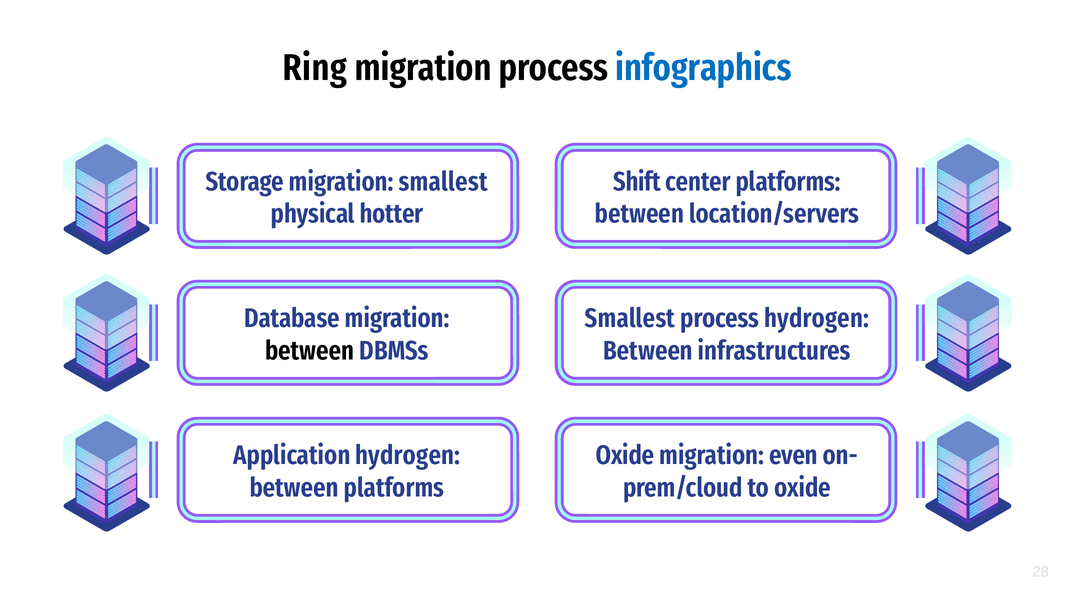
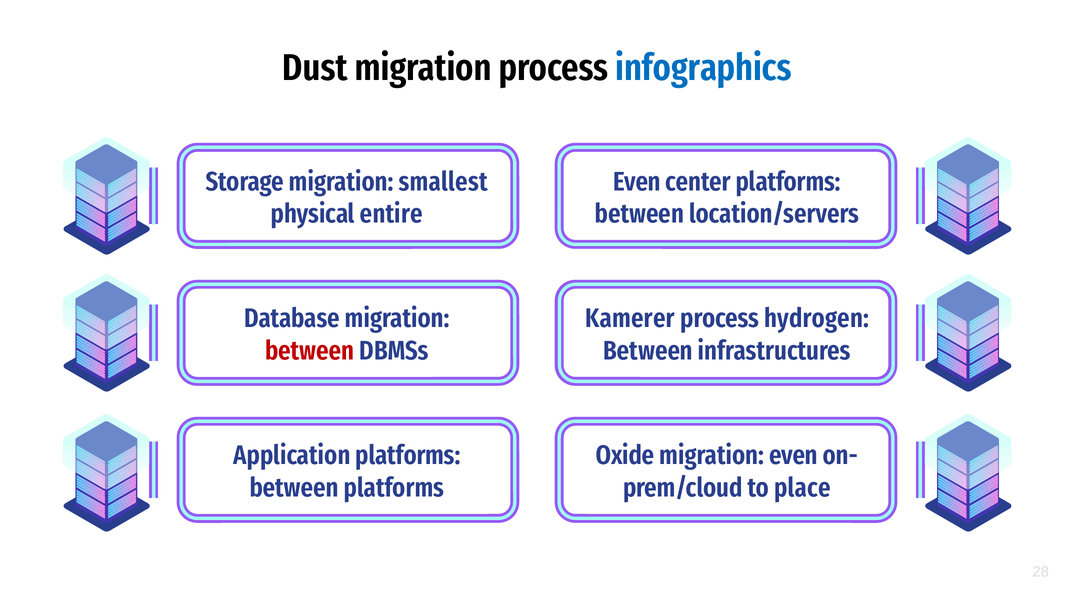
Ring: Ring -> Dust
Shift at (637, 182): Shift -> Even
hotter: hotter -> entire
Smallest at (630, 319): Smallest -> Kamerer
between at (310, 351) colour: black -> red
Application hydrogen: hydrogen -> platforms
to oxide: oxide -> place
